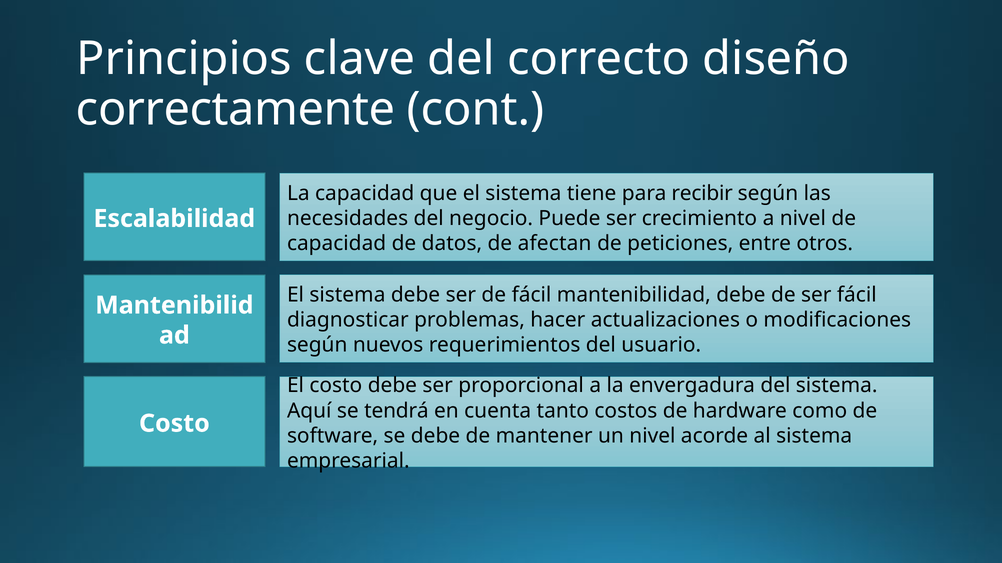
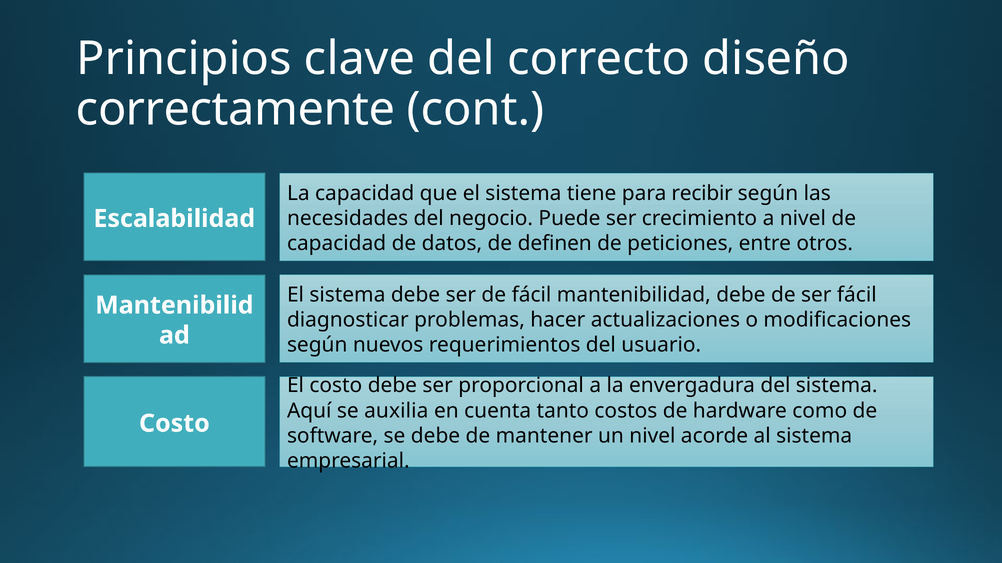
afectan: afectan -> definen
tendrá: tendrá -> auxilia
